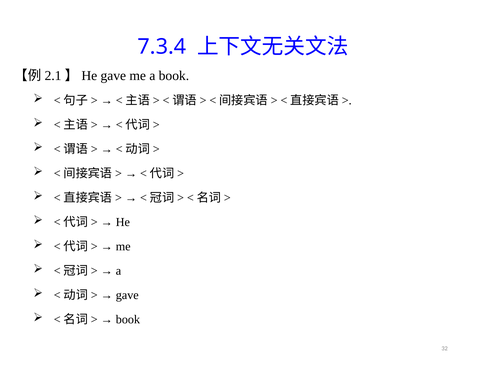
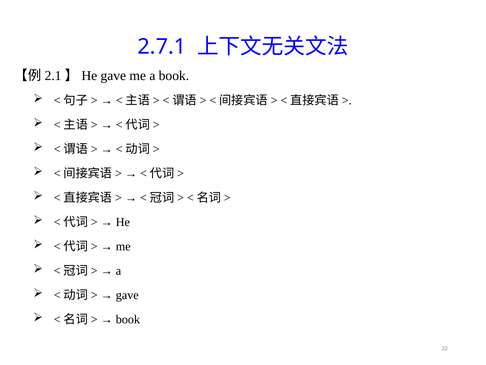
7.3.4: 7.3.4 -> 2.7.1
